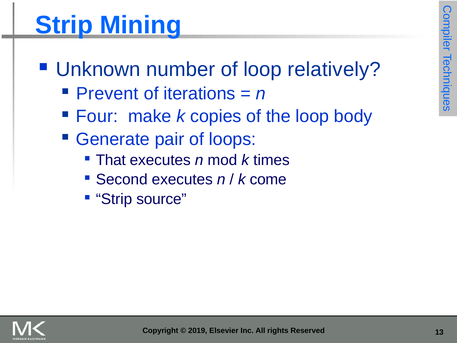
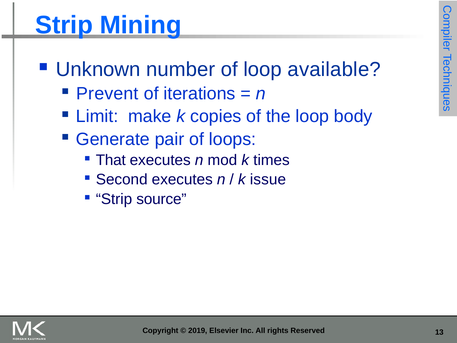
relatively: relatively -> available
Four: Four -> Limit
come: come -> issue
